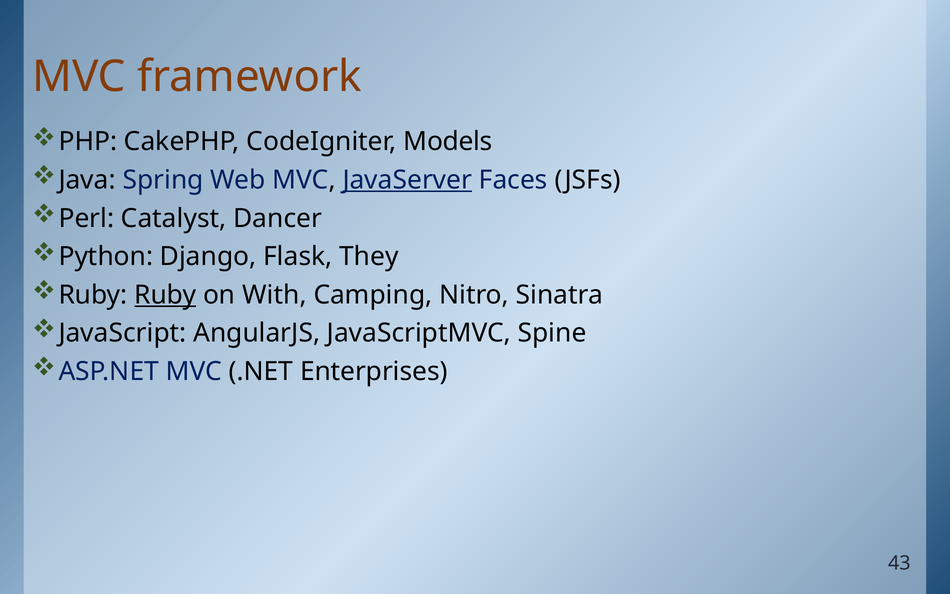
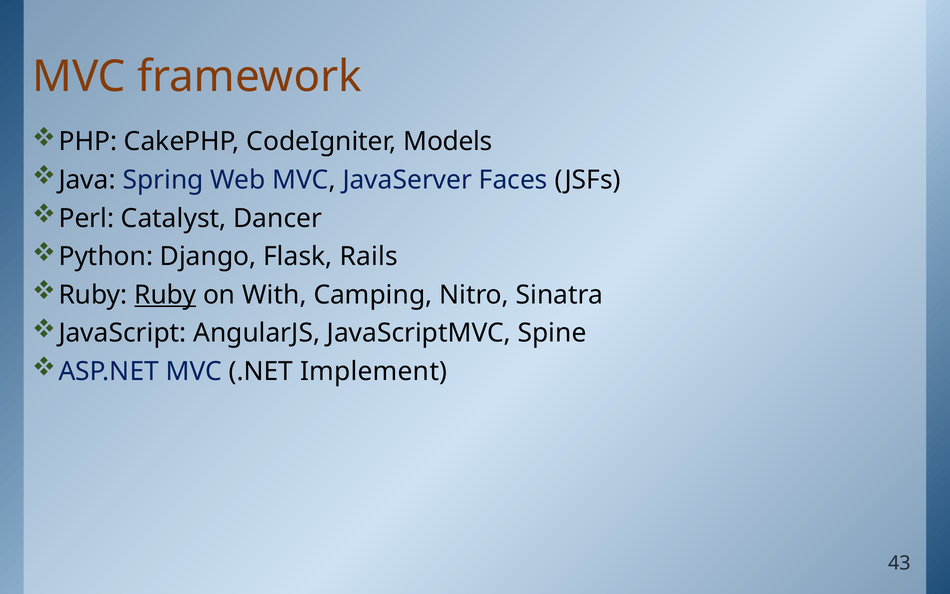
JavaServer underline: present -> none
They: They -> Rails
Enterprises: Enterprises -> Implement
